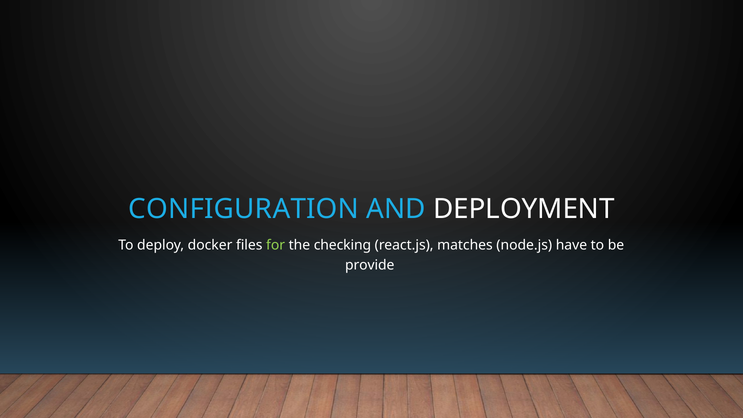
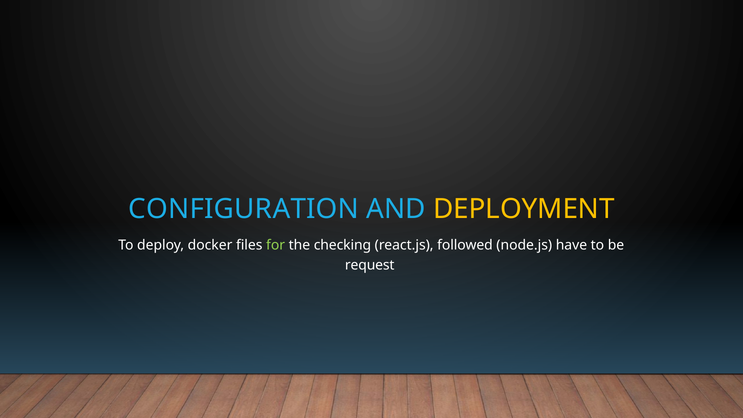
DEPLOYMENT colour: white -> yellow
matches: matches -> followed
provide: provide -> request
